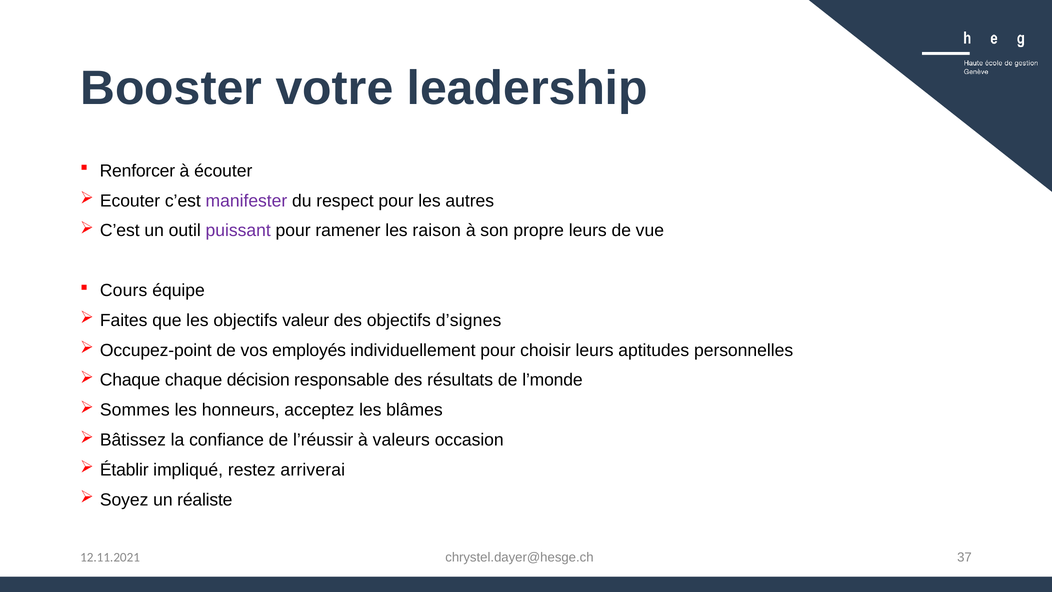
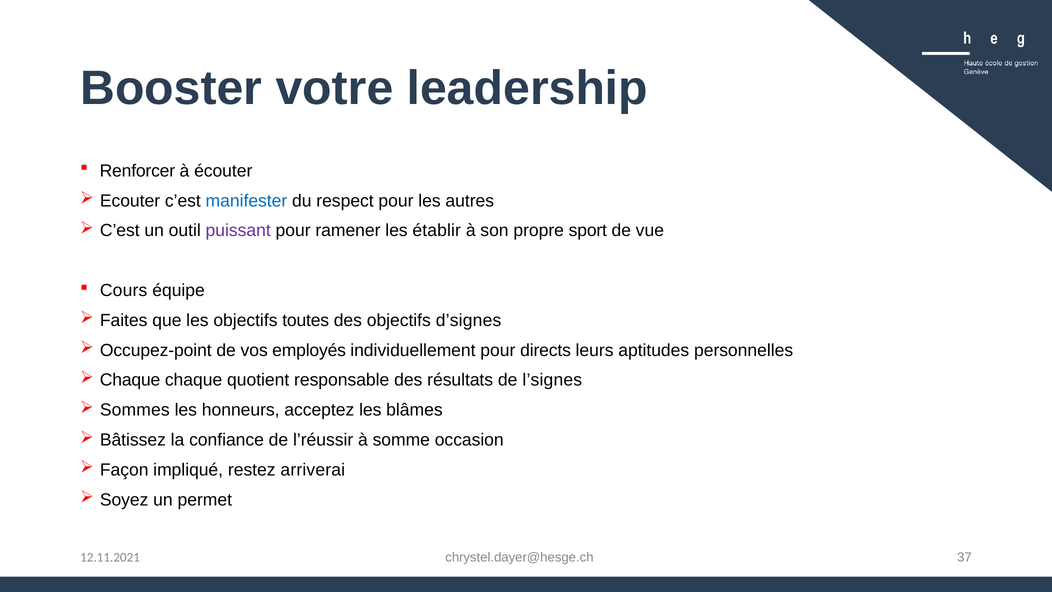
manifester colour: purple -> blue
raison: raison -> établir
propre leurs: leurs -> sport
valeur: valeur -> toutes
choisir: choisir -> directs
décision: décision -> quotient
l’monde: l’monde -> l’signes
valeurs: valeurs -> somme
Établir: Établir -> Façon
réaliste: réaliste -> permet
